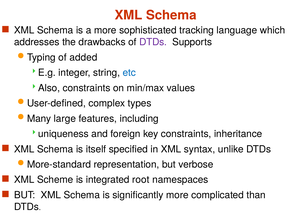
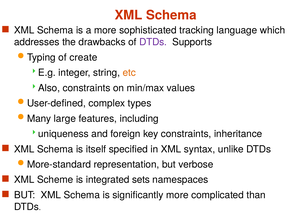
added: added -> create
etc colour: blue -> orange
root: root -> sets
